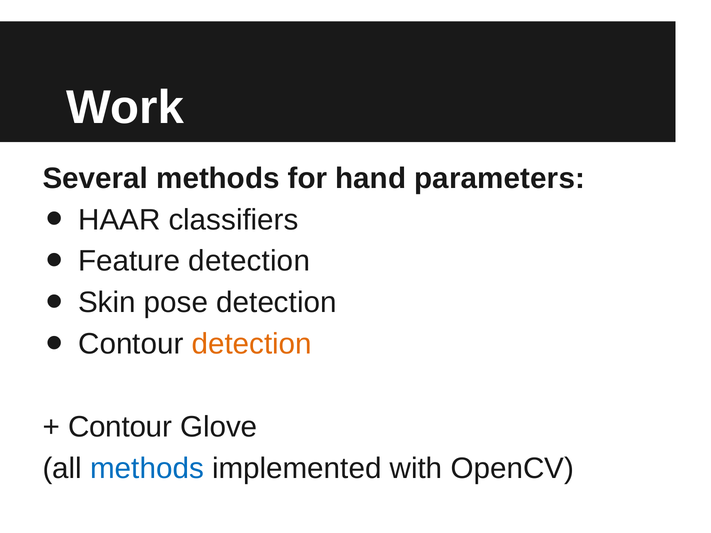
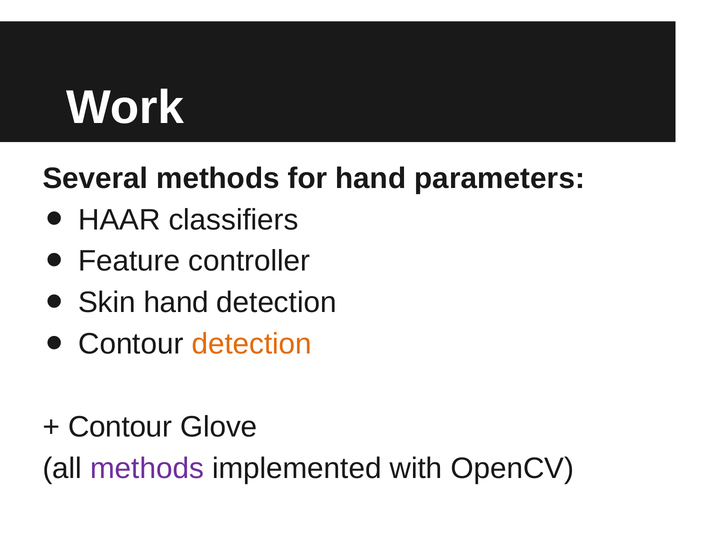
Feature detection: detection -> controller
Skin pose: pose -> hand
methods at (147, 469) colour: blue -> purple
